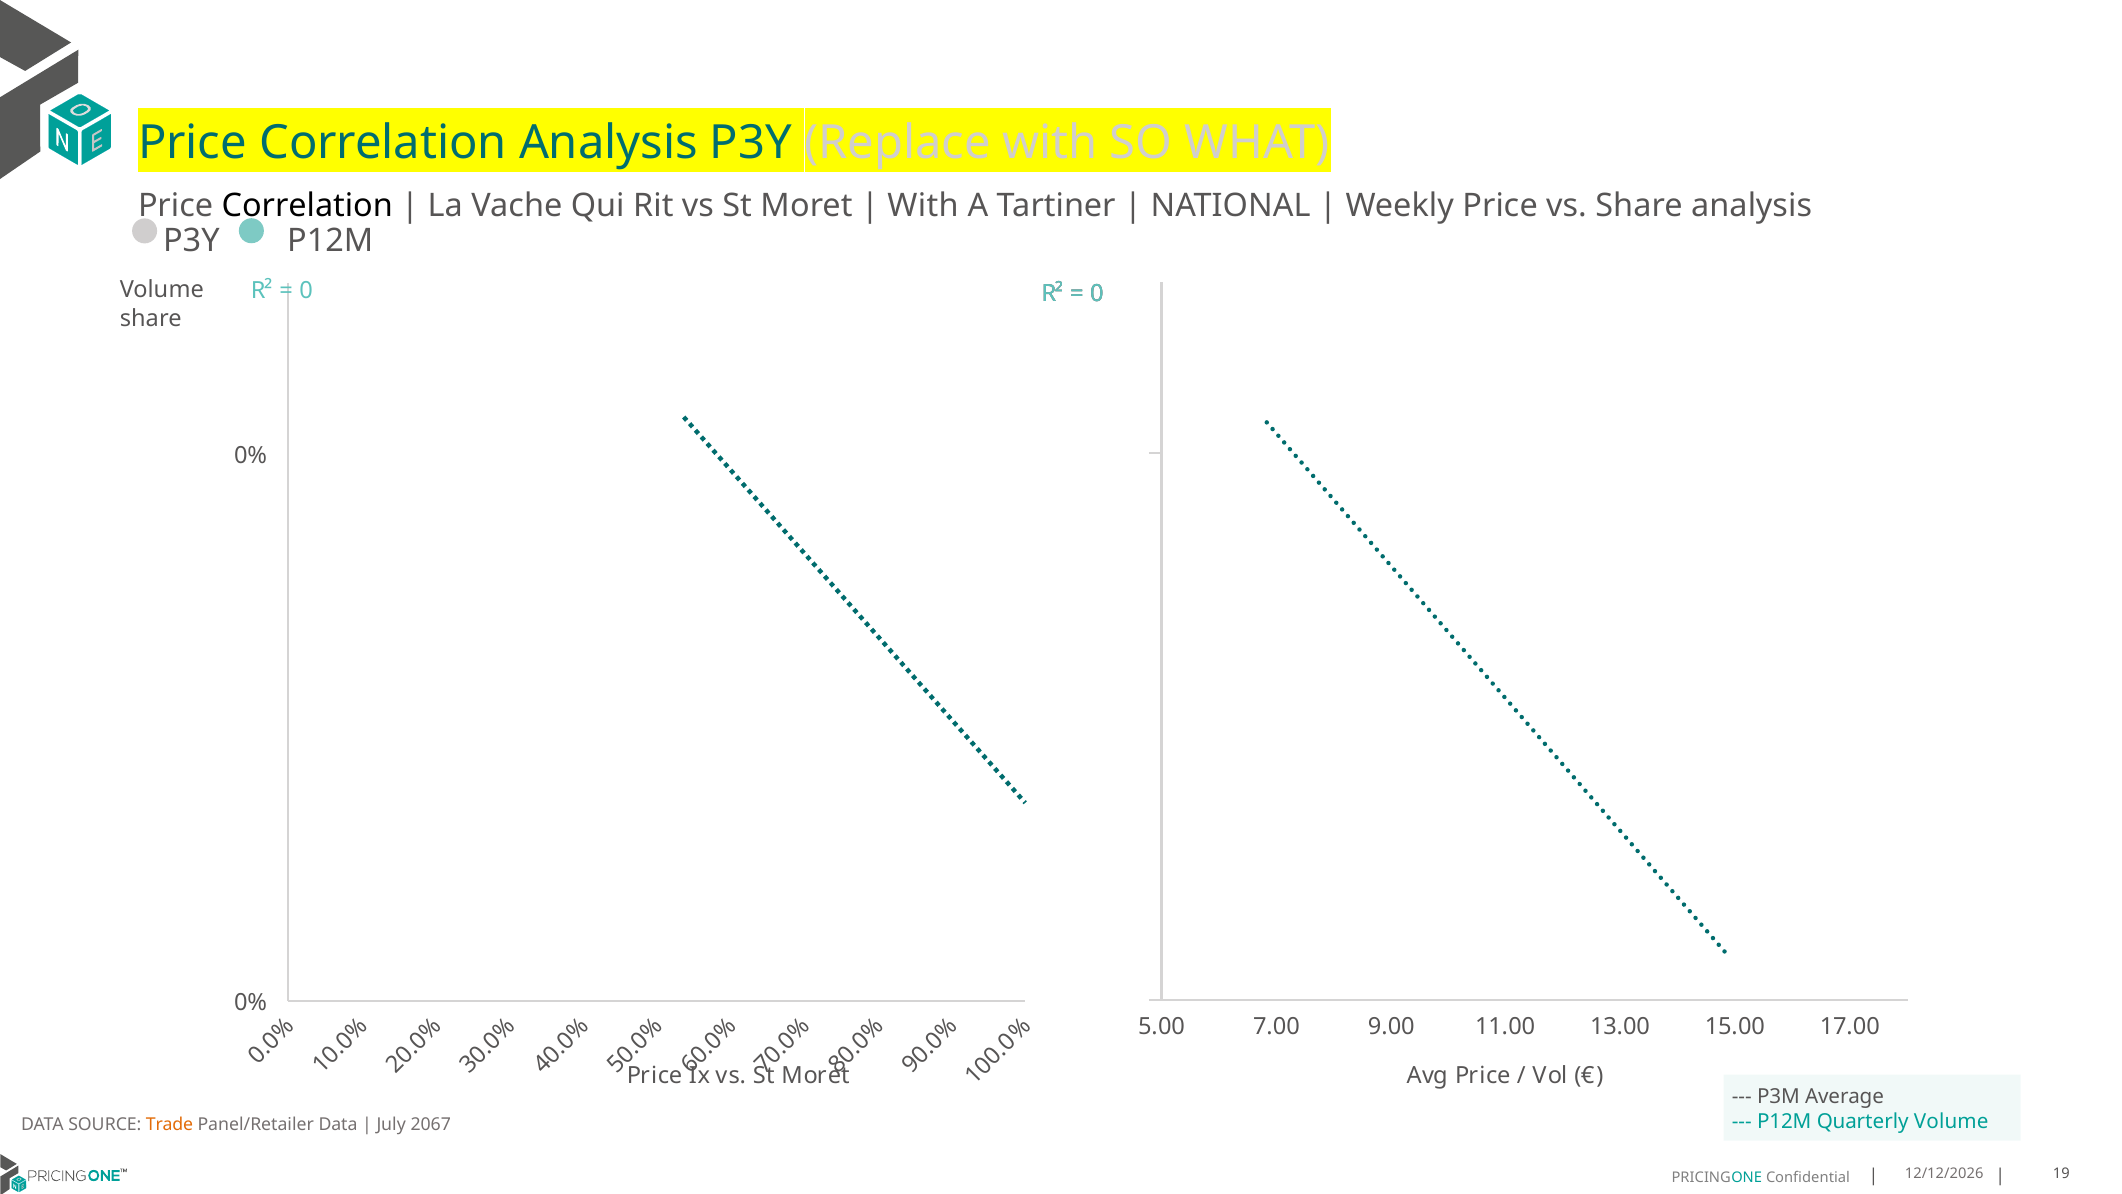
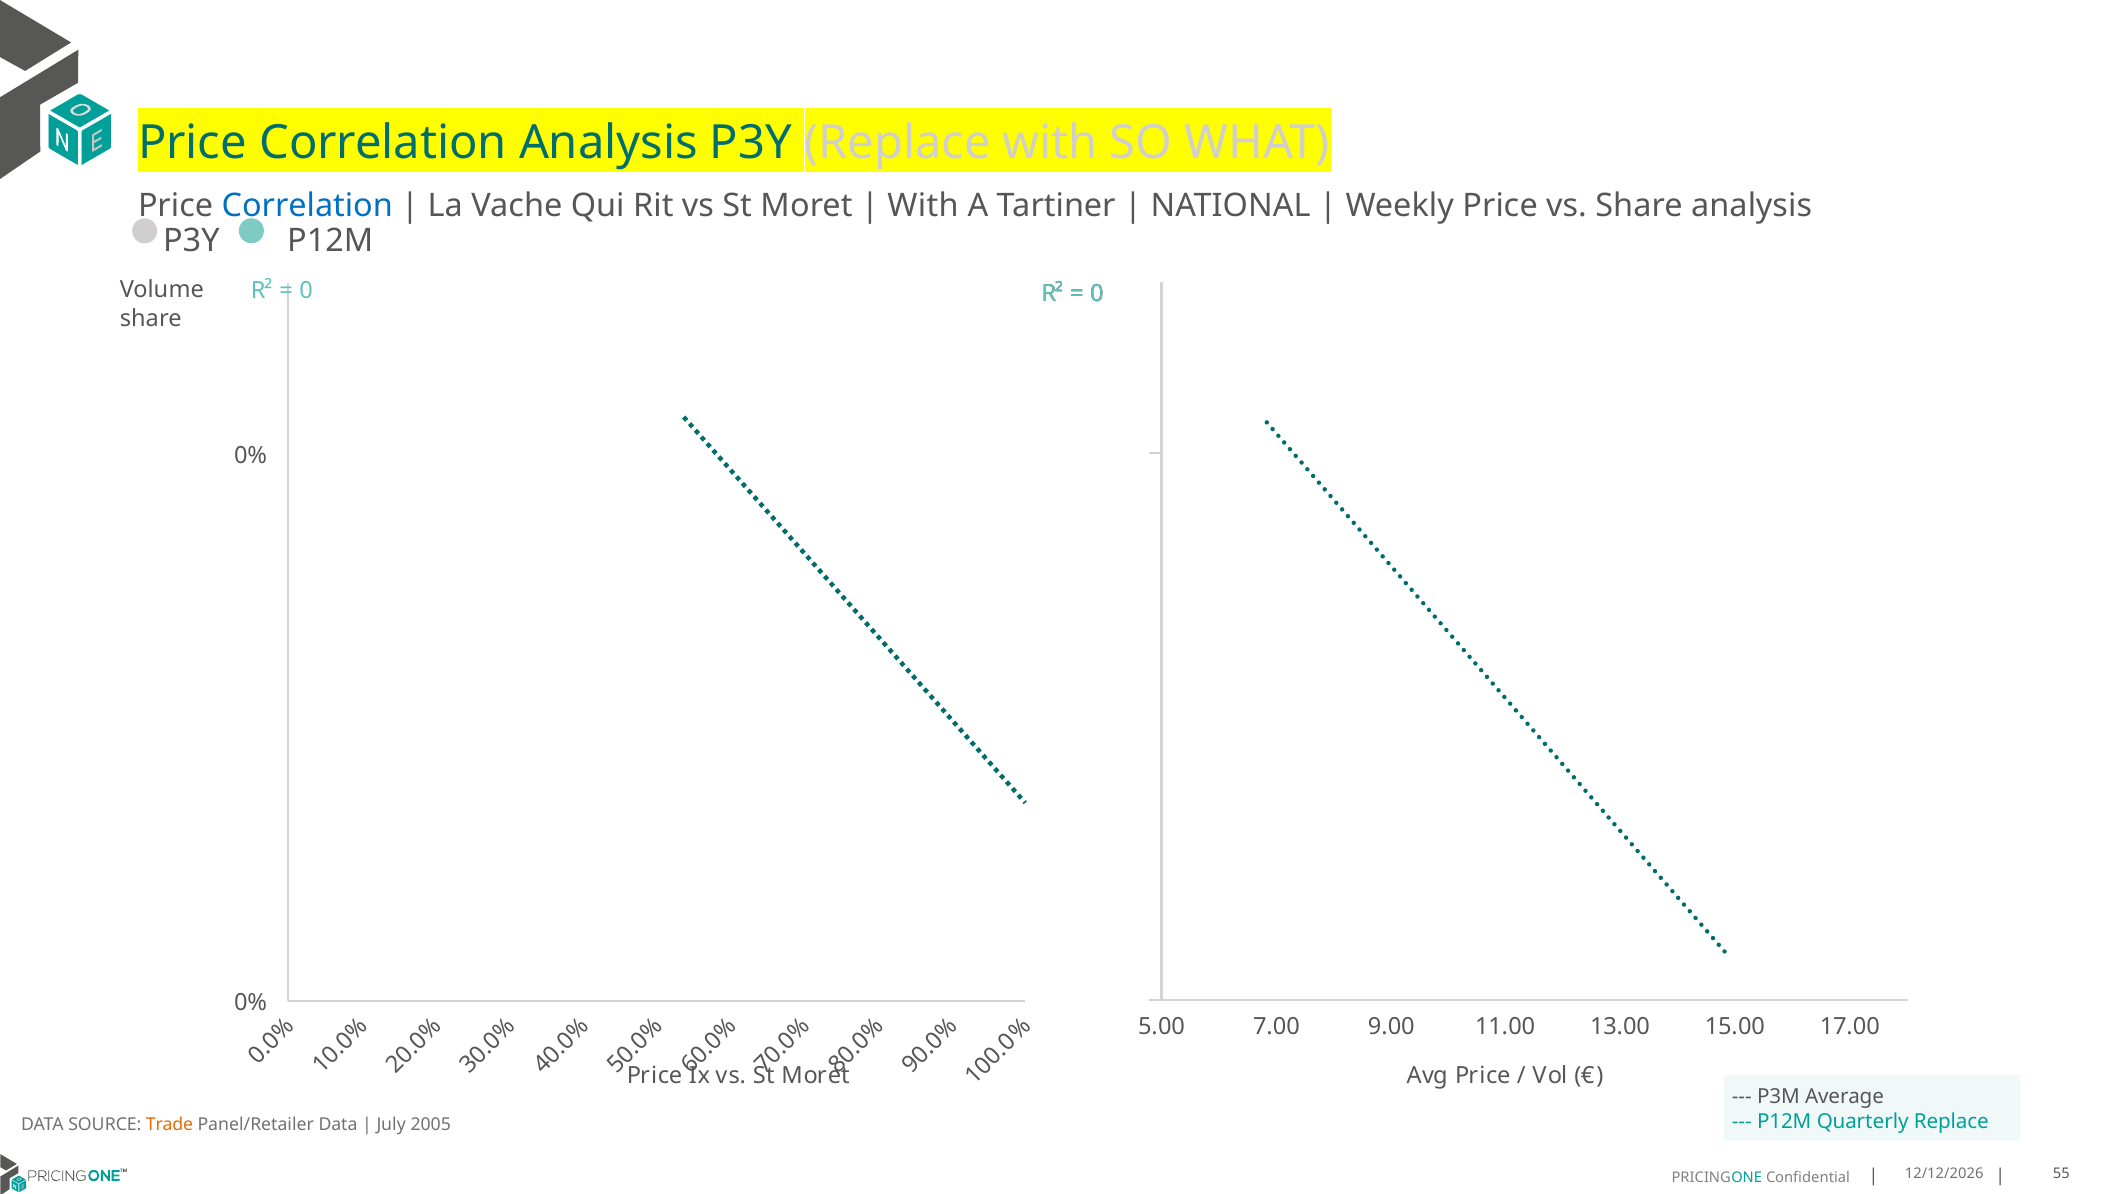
Correlation at (307, 205) colour: black -> blue
Quarterly Volume: Volume -> Replace
2067: 2067 -> 2005
19: 19 -> 55
